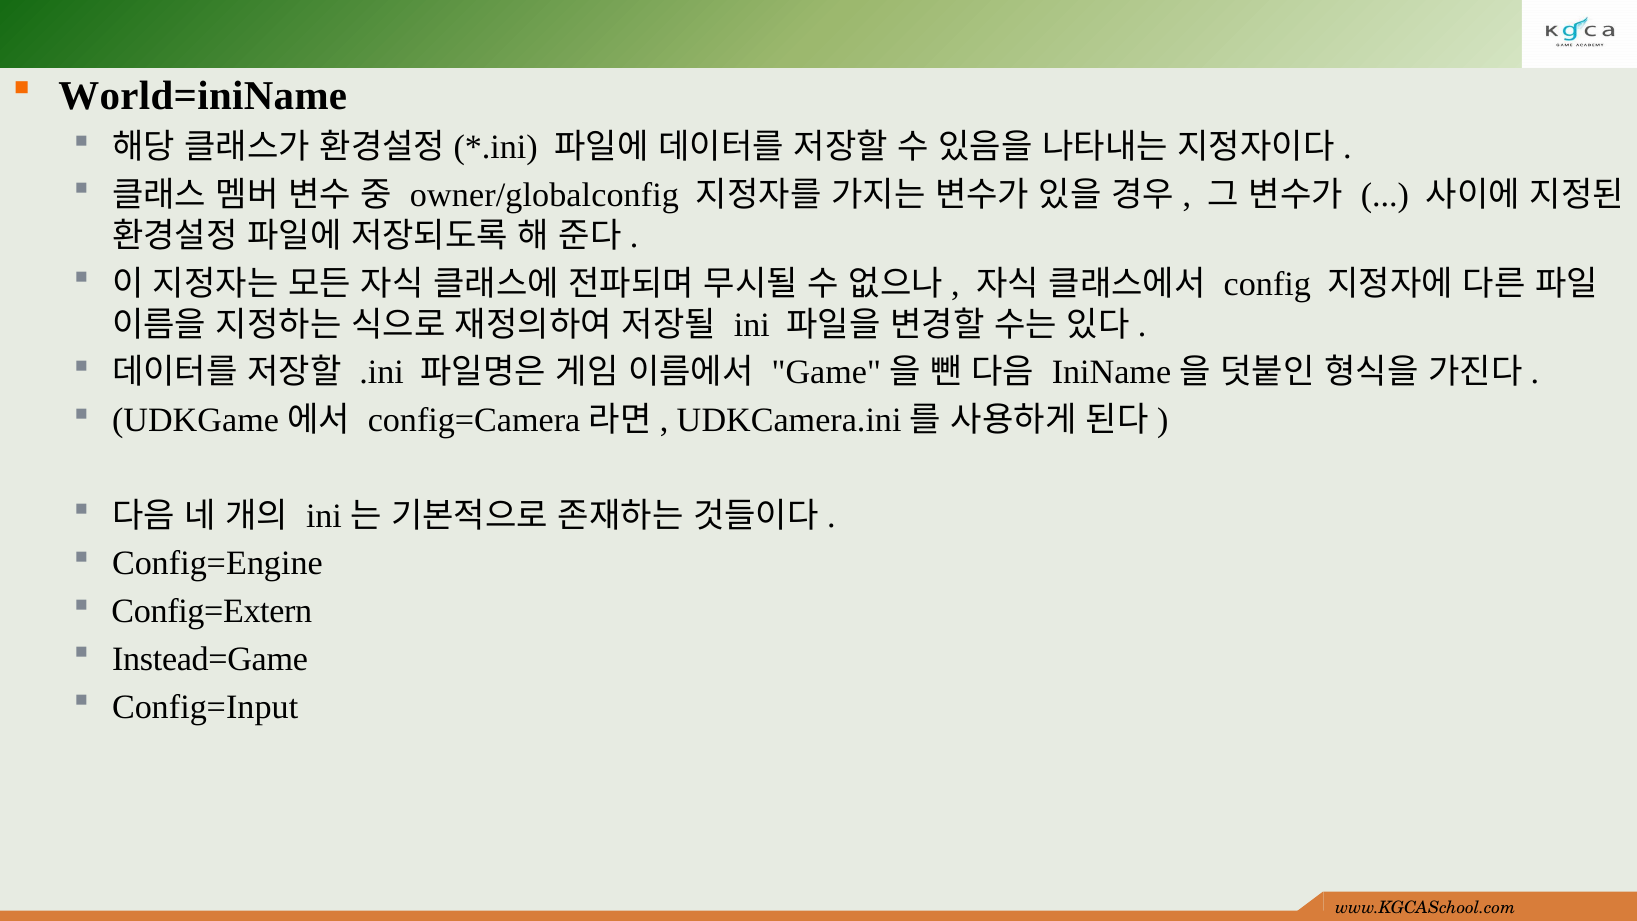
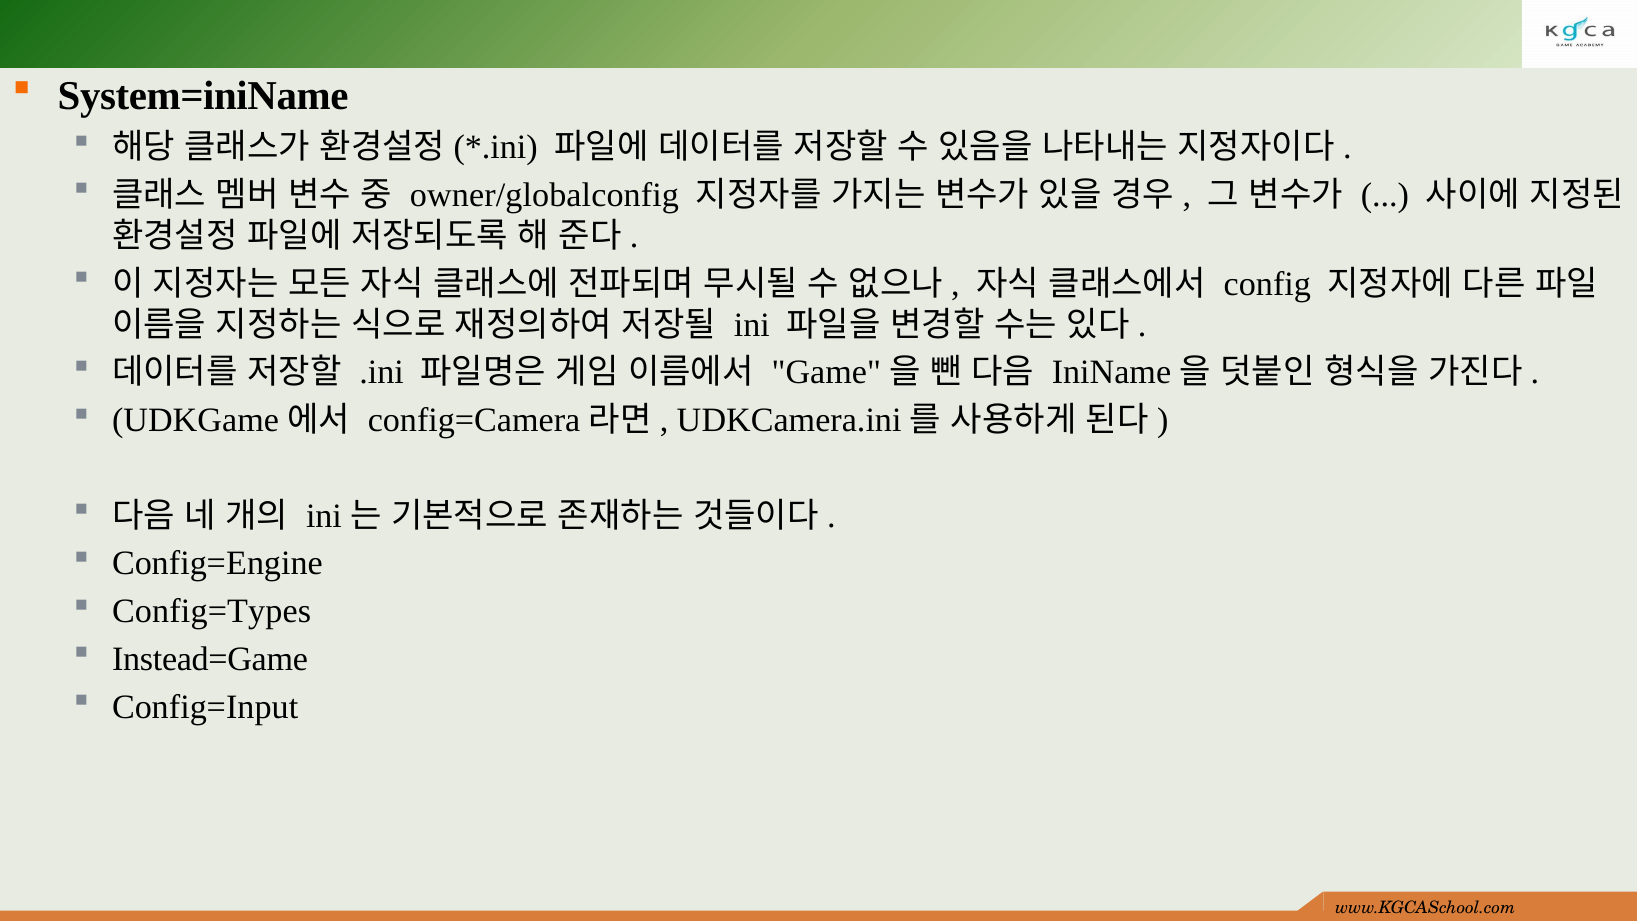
World=iniName: World=iniName -> System=iniName
Config=Extern: Config=Extern -> Config=Types
